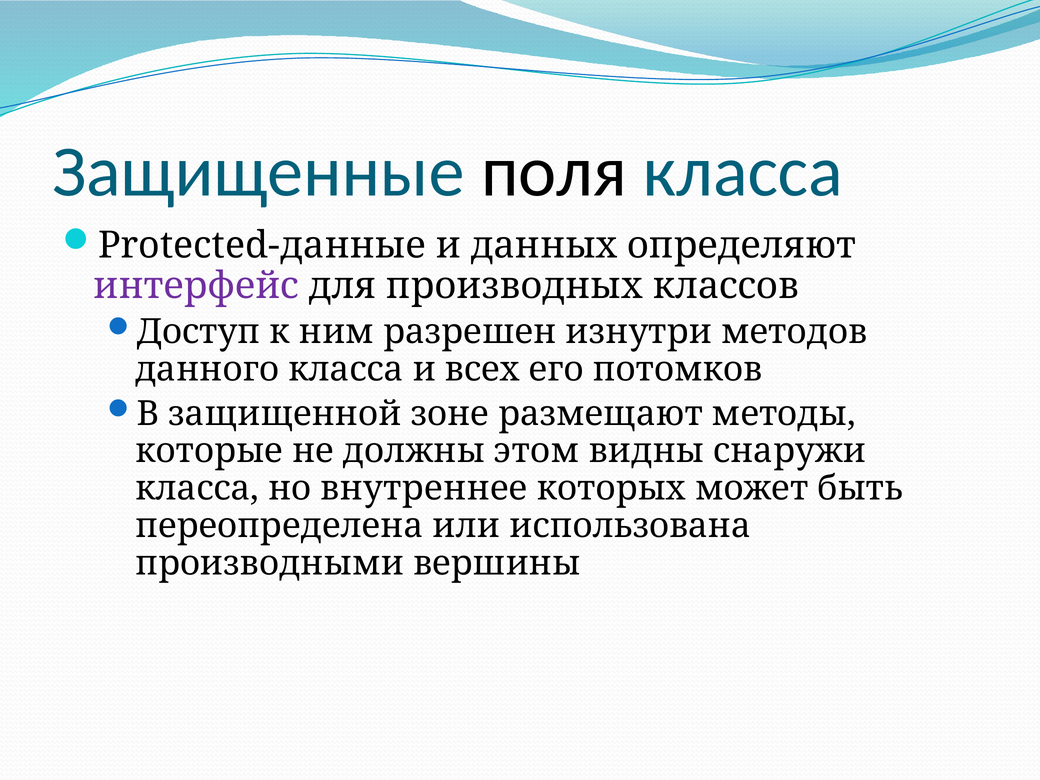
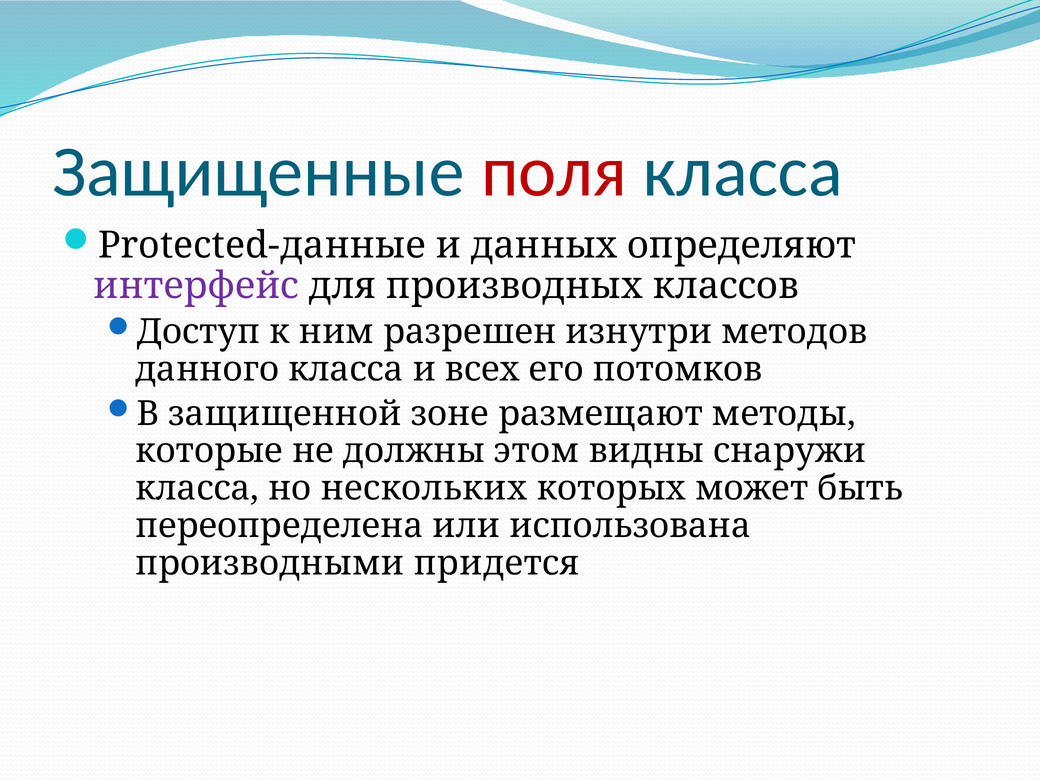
поля colour: black -> red
внутреннее: внутреннее -> нескольких
вершины: вершины -> придется
